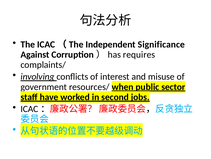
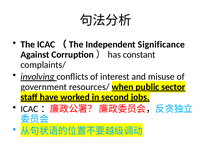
requires: requires -> constant
